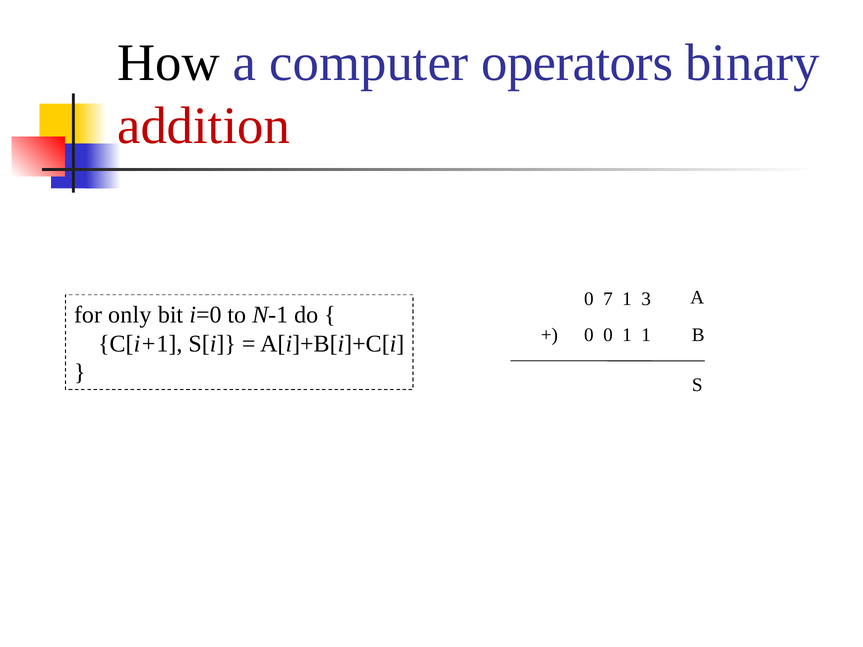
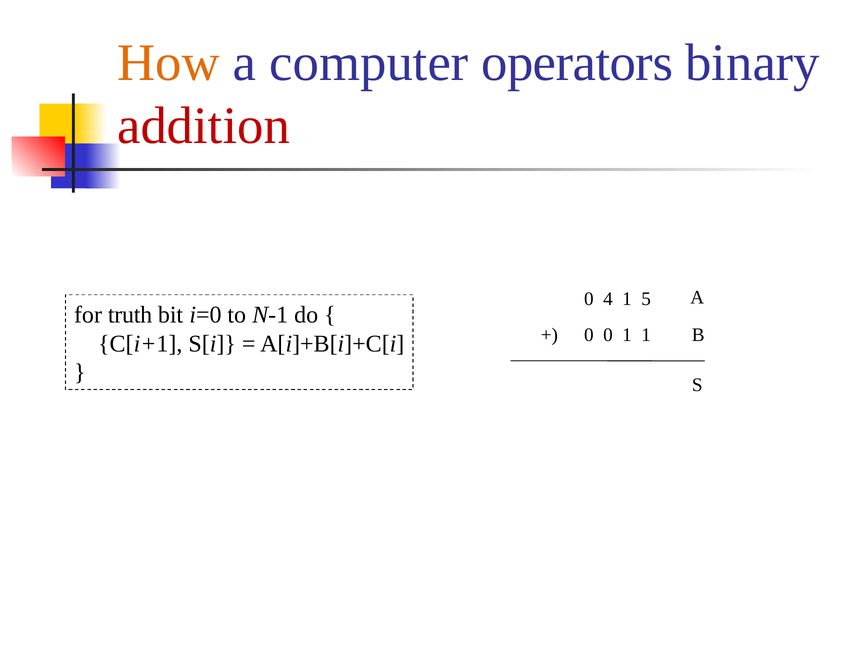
How colour: black -> orange
7: 7 -> 4
3: 3 -> 5
only: only -> truth
